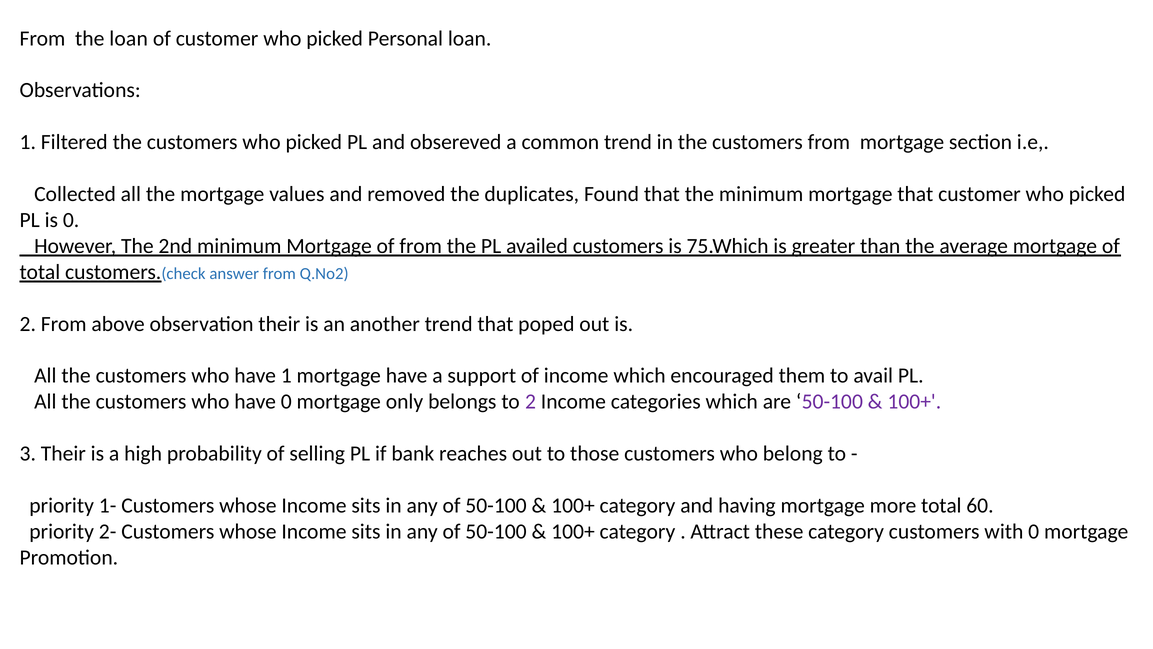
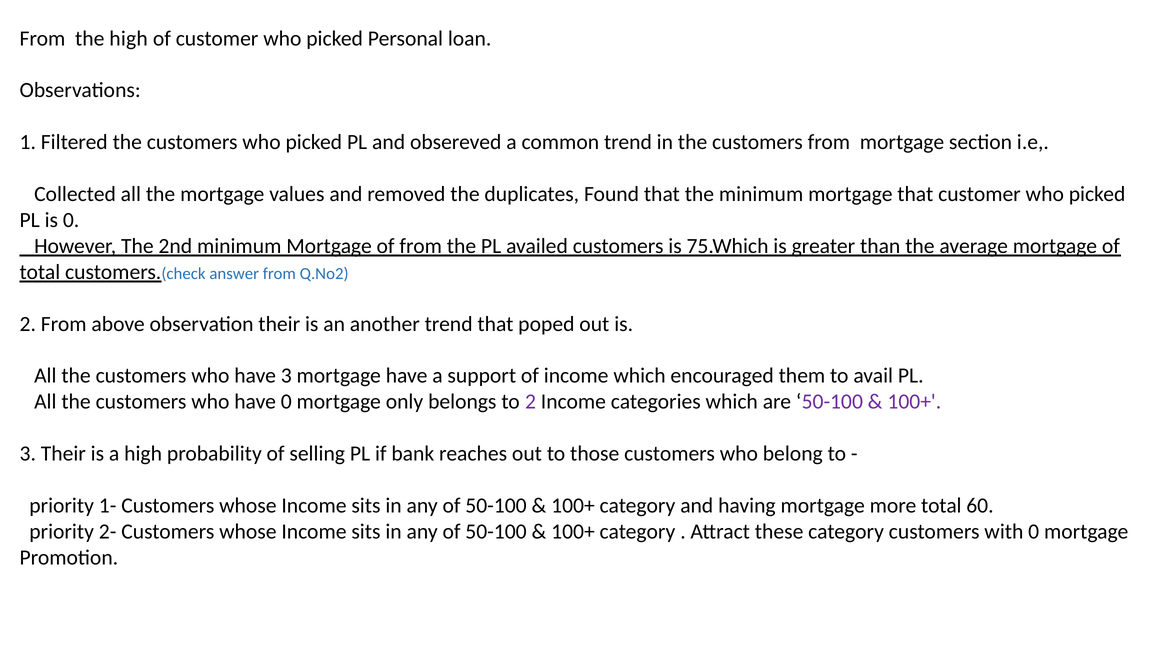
the loan: loan -> high
have 1: 1 -> 3
